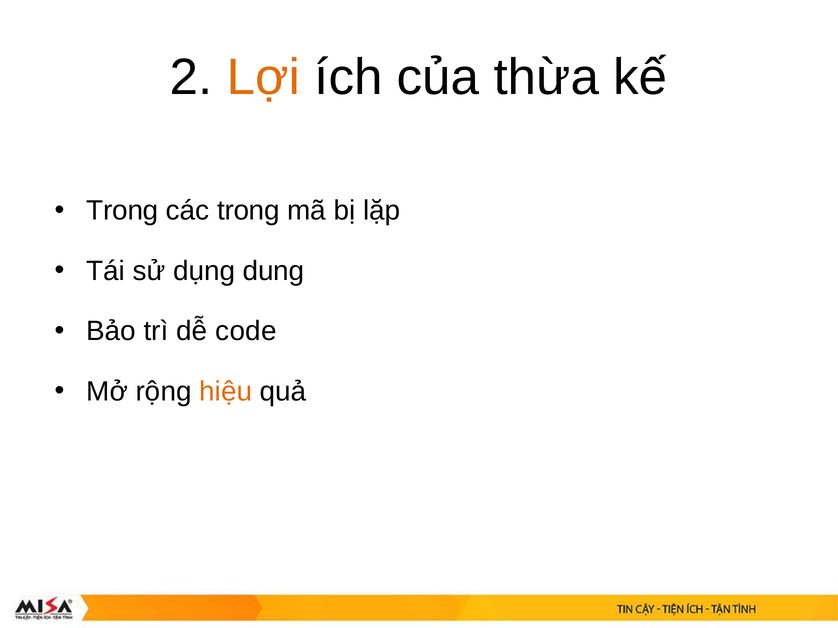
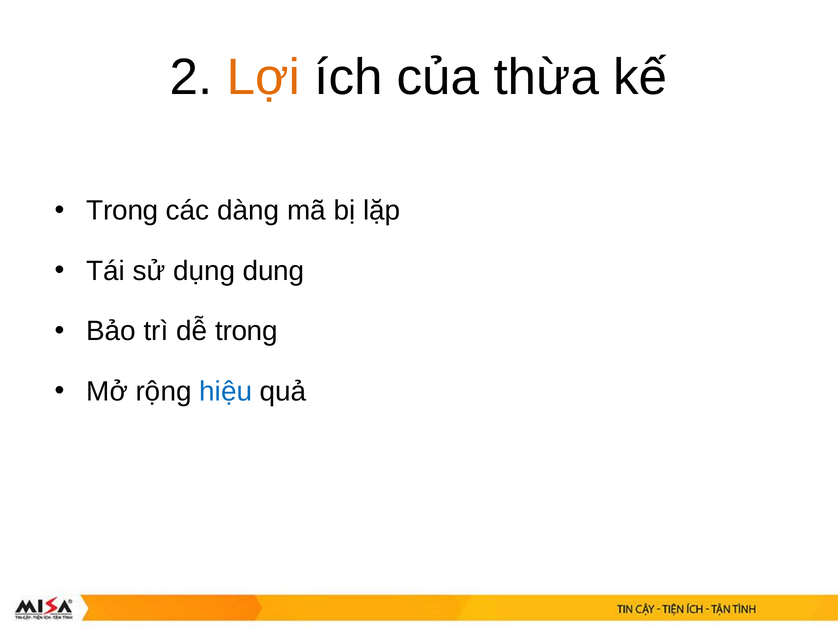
các trong: trong -> dàng
dễ code: code -> trong
hiệu colour: orange -> blue
